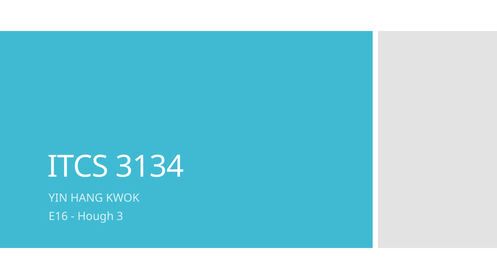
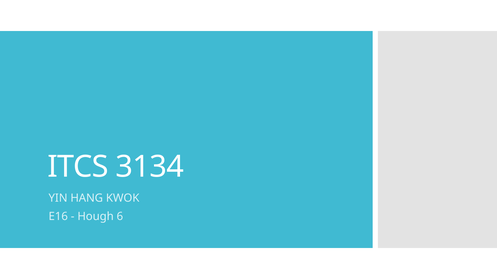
3: 3 -> 6
